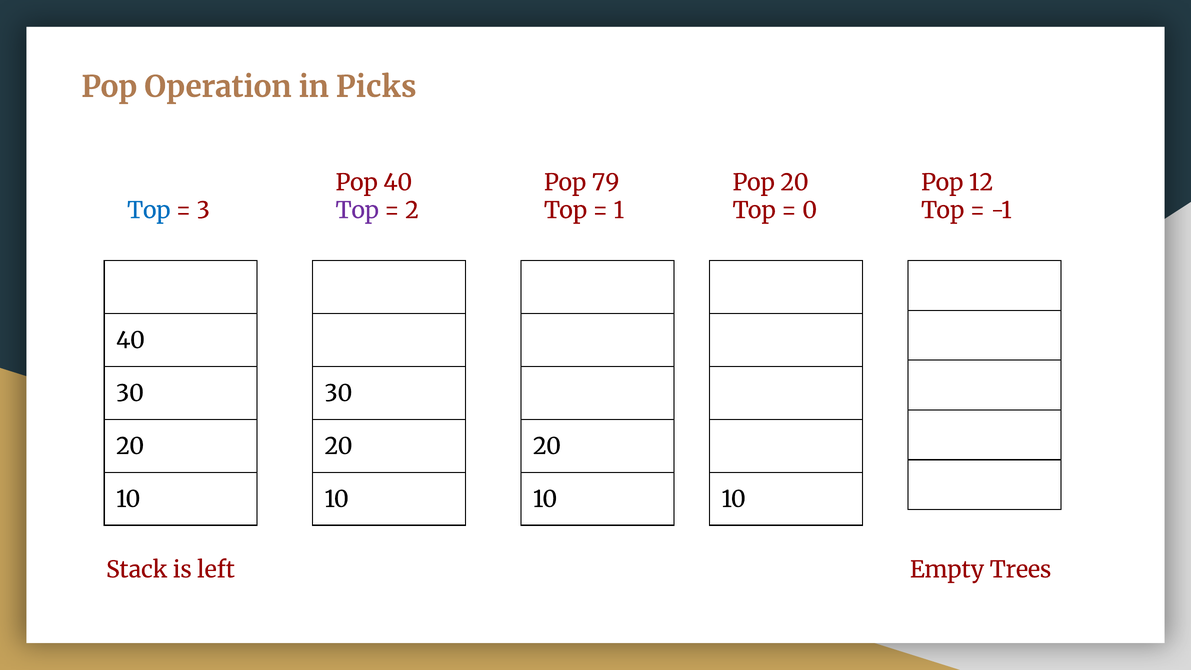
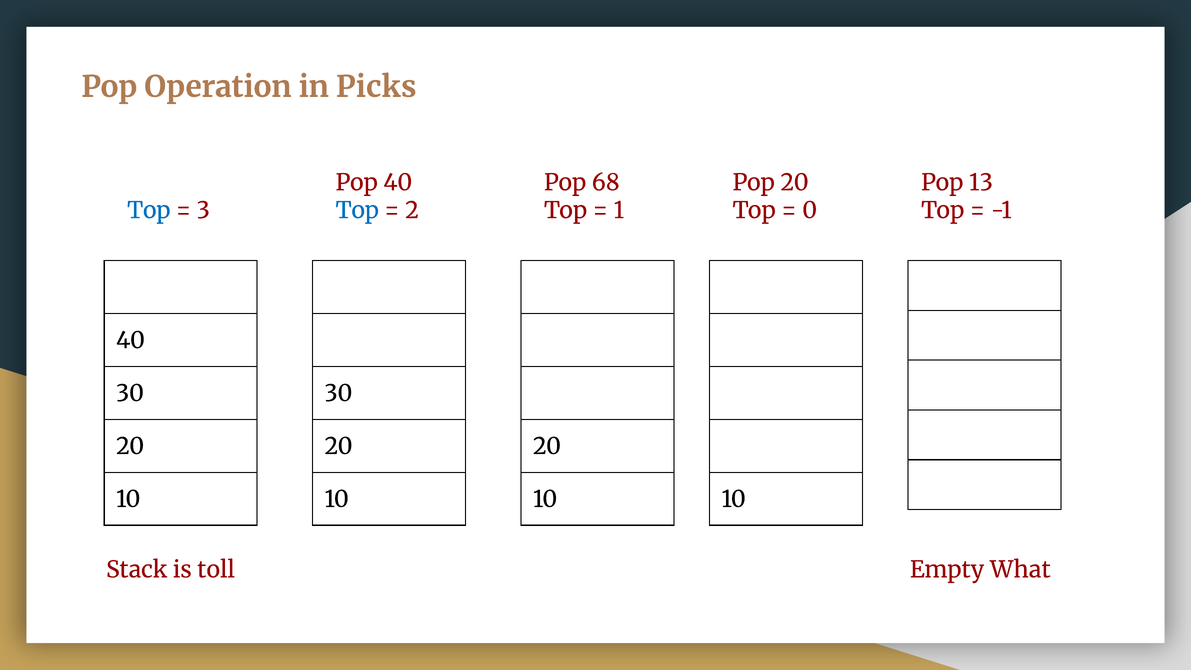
79: 79 -> 68
12: 12 -> 13
Top at (357, 210) colour: purple -> blue
left: left -> toll
Trees: Trees -> What
